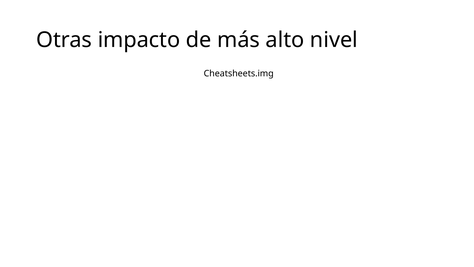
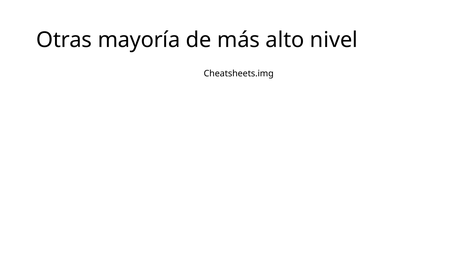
impacto: impacto -> mayoría
